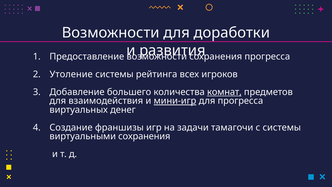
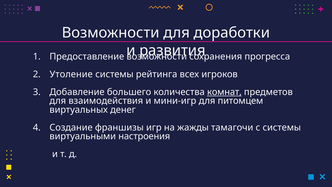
мини-игр underline: present -> none
для прогресса: прогресса -> питомцем
задачи: задачи -> жажды
виртуальными сохранения: сохранения -> настроения
